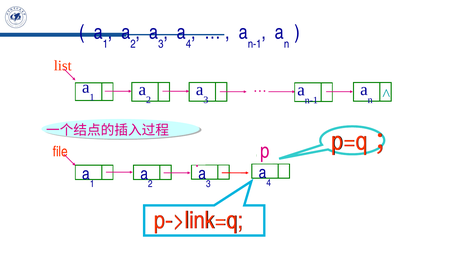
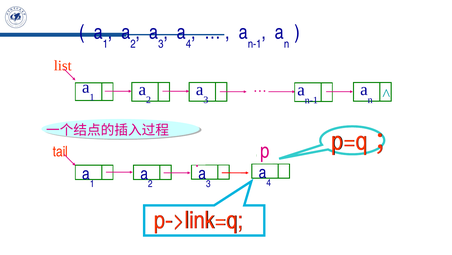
file: file -> tail
